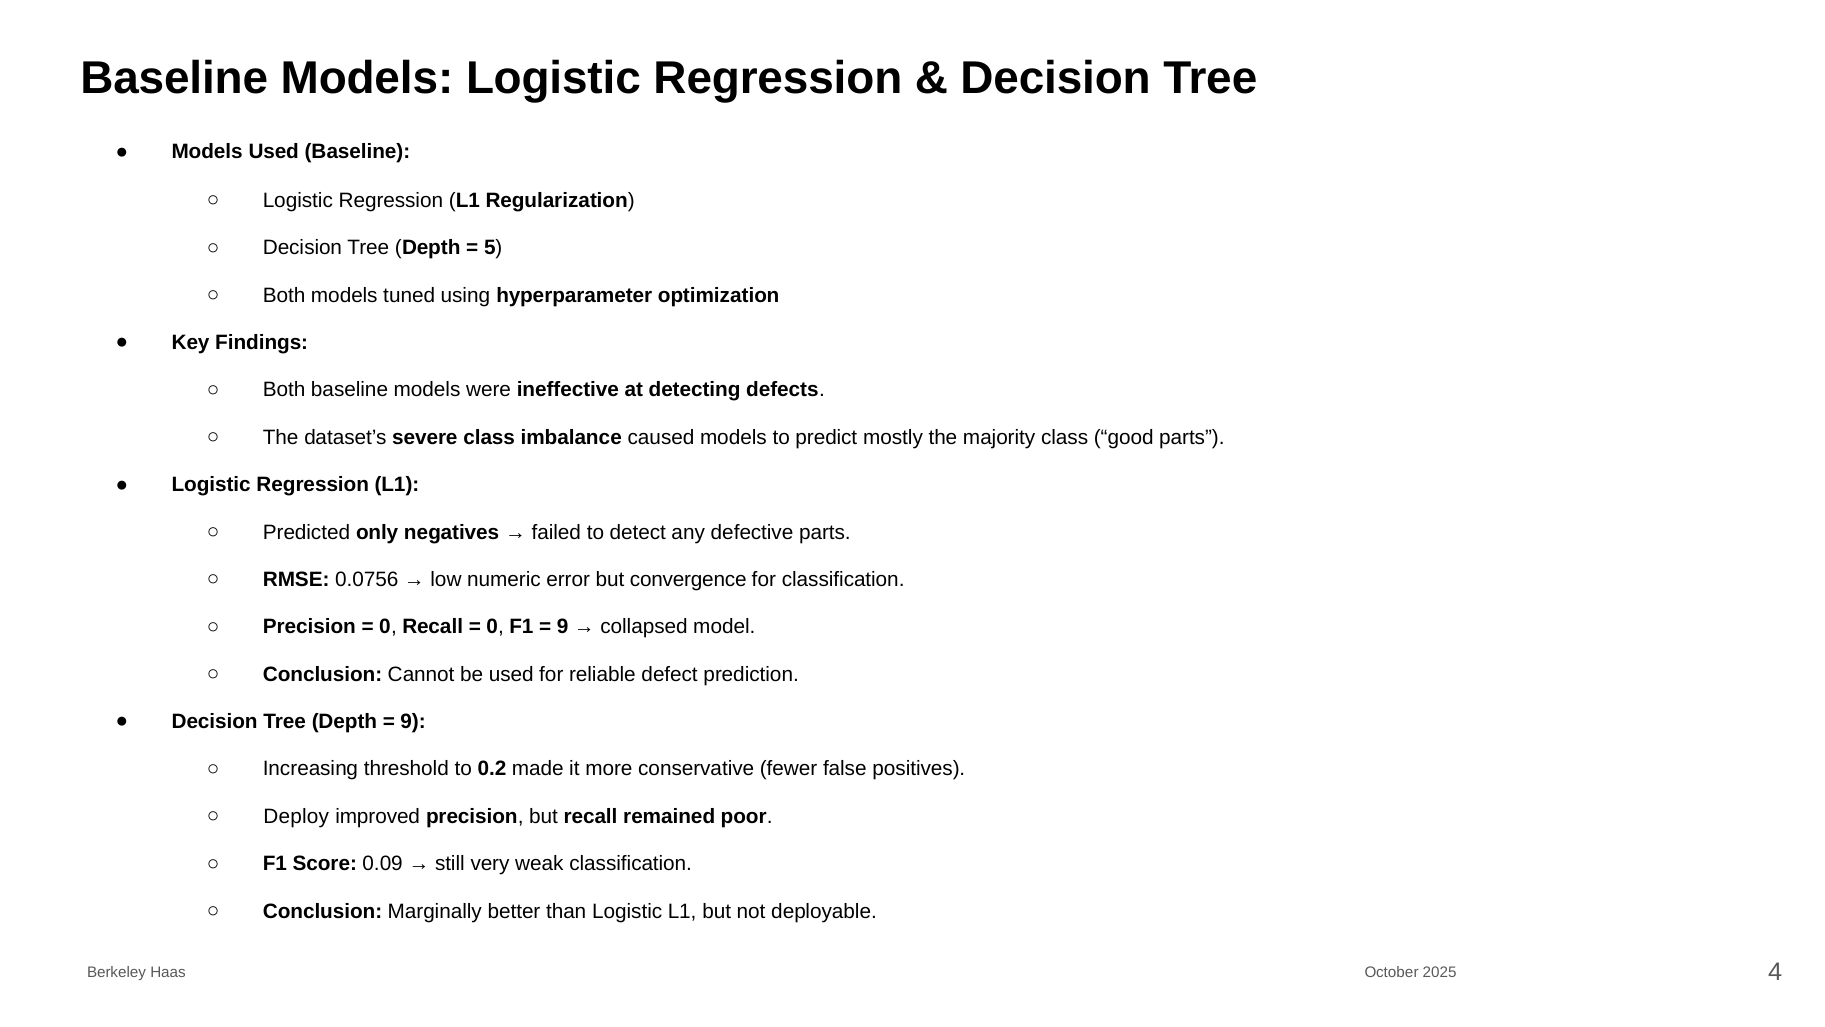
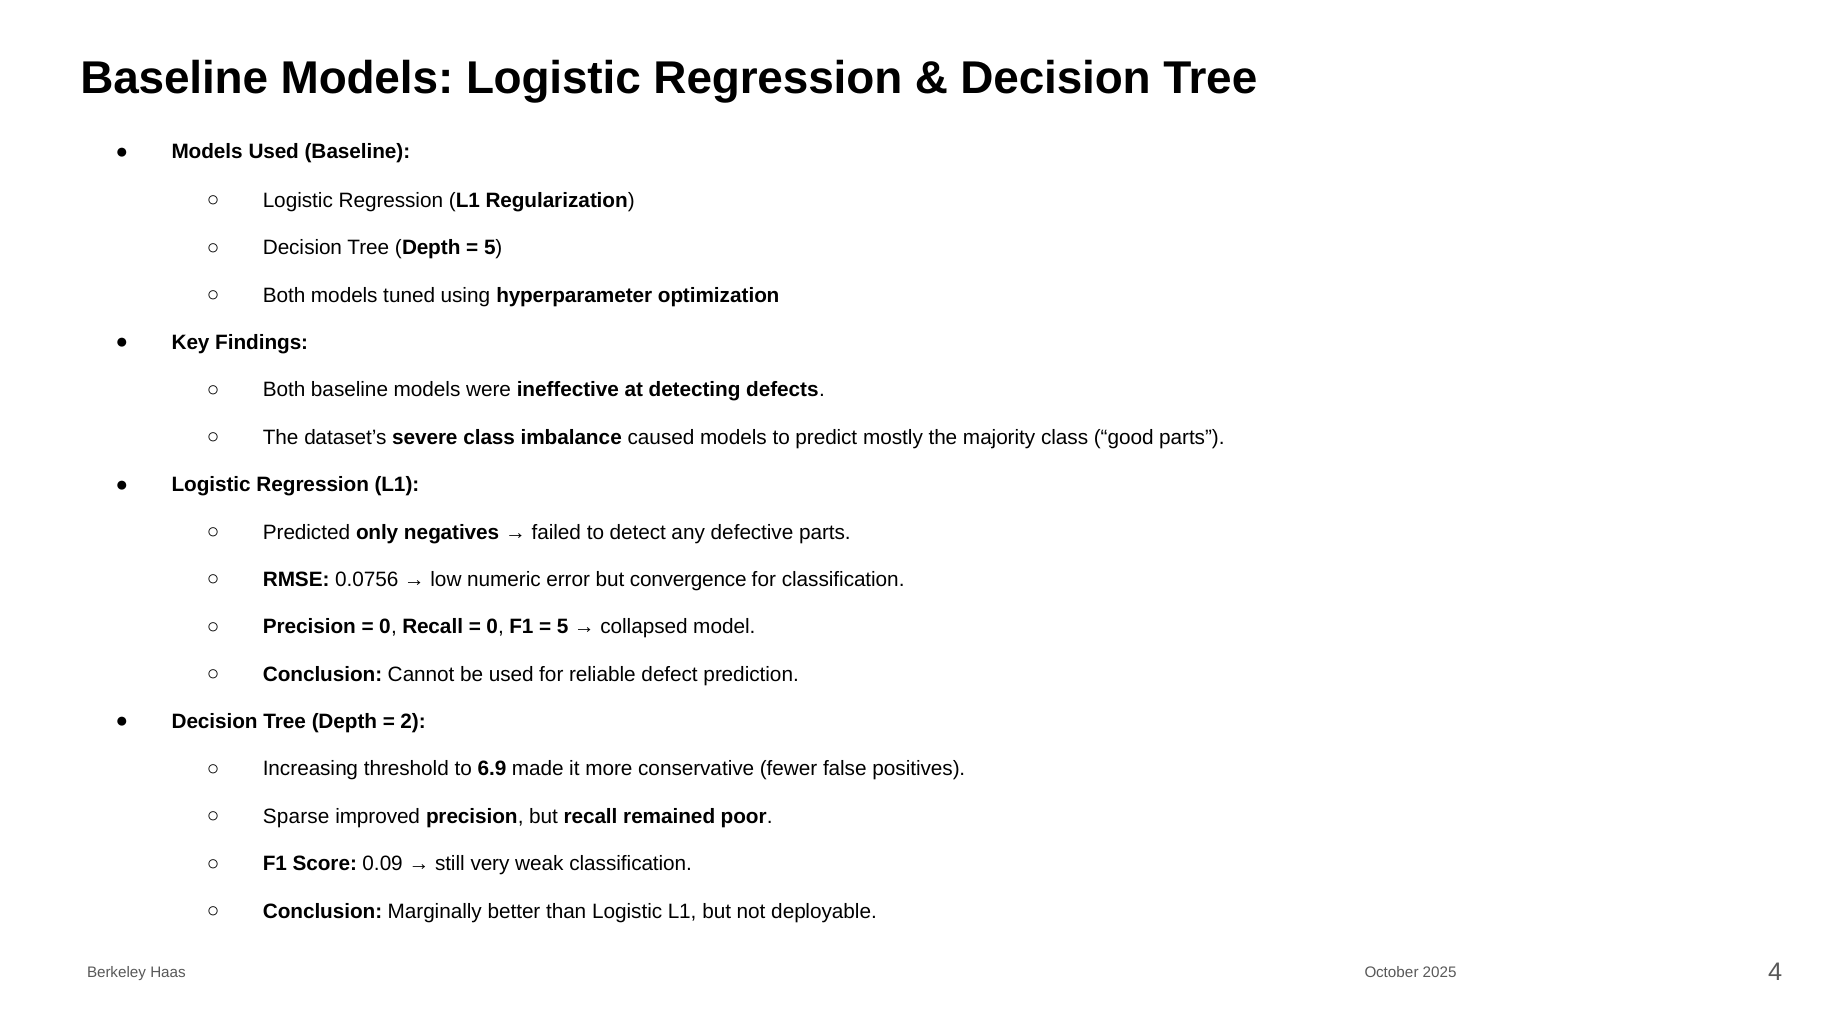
9 at (563, 627): 9 -> 5
9 at (413, 721): 9 -> 2
0.2: 0.2 -> 6.9
Deploy: Deploy -> Sparse
